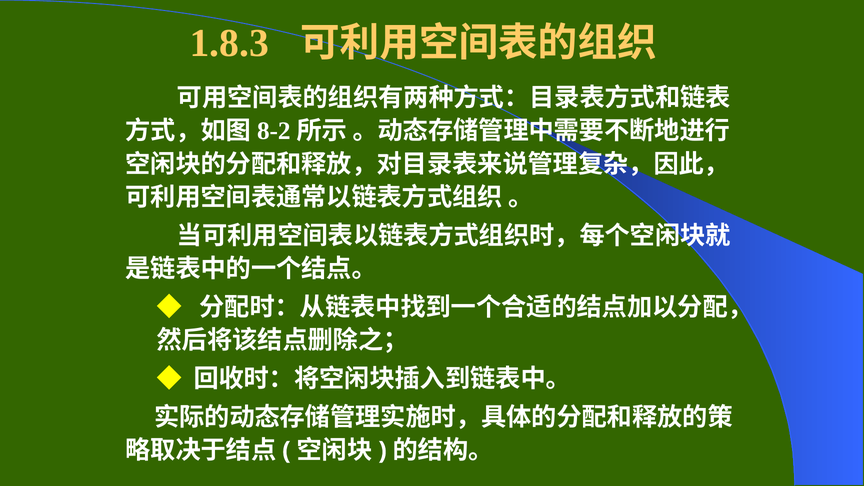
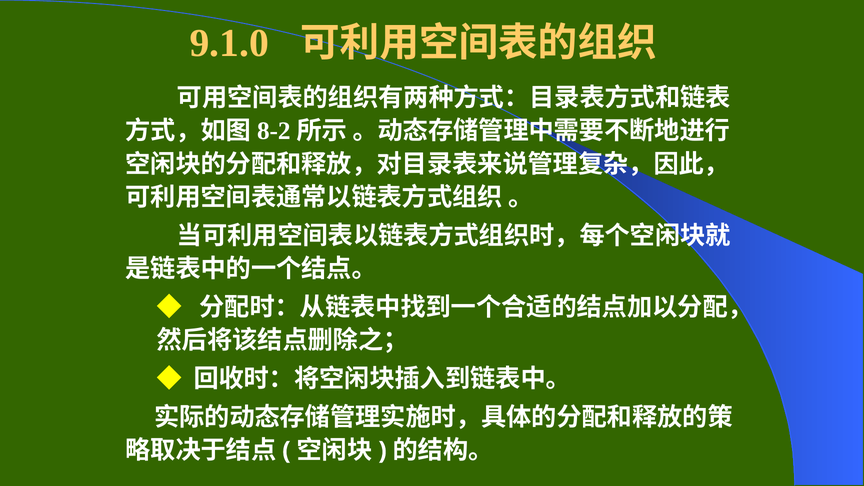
1.8.3: 1.8.3 -> 9.1.0
